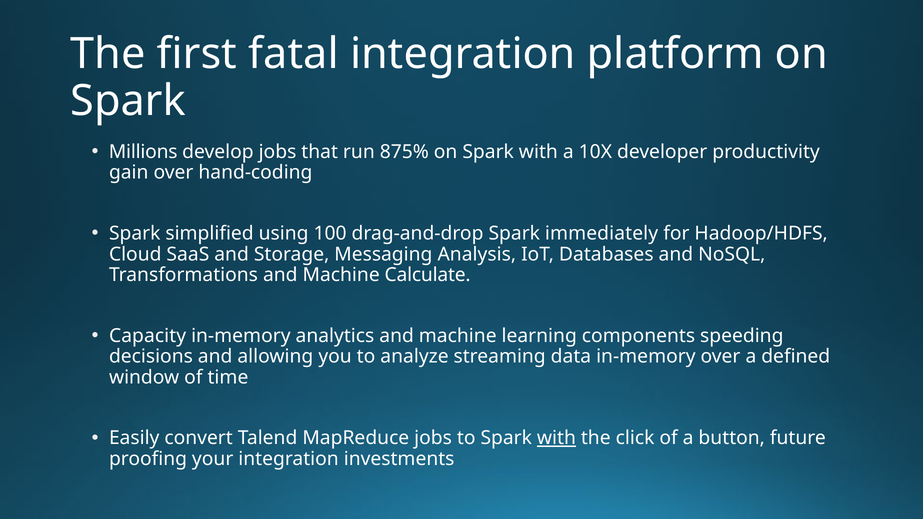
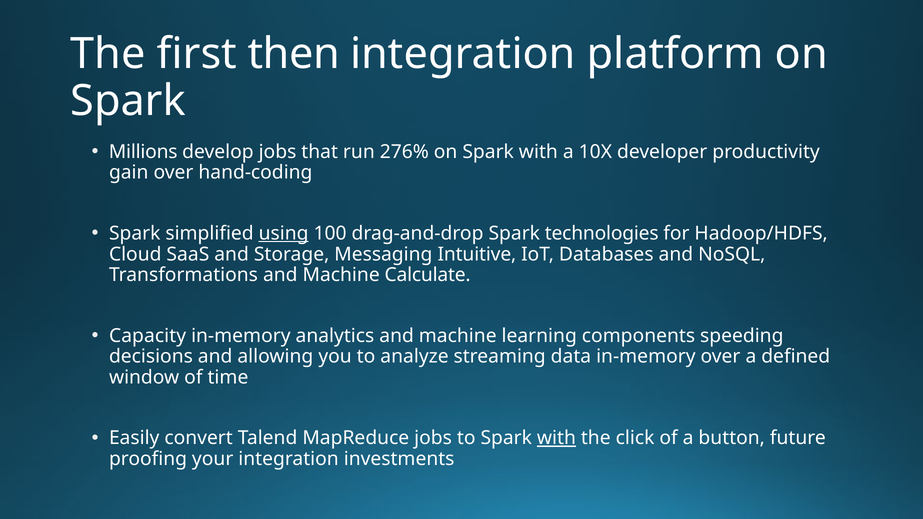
fatal: fatal -> then
875%: 875% -> 276%
using underline: none -> present
immediately: immediately -> technologies
Analysis: Analysis -> Intuitive
